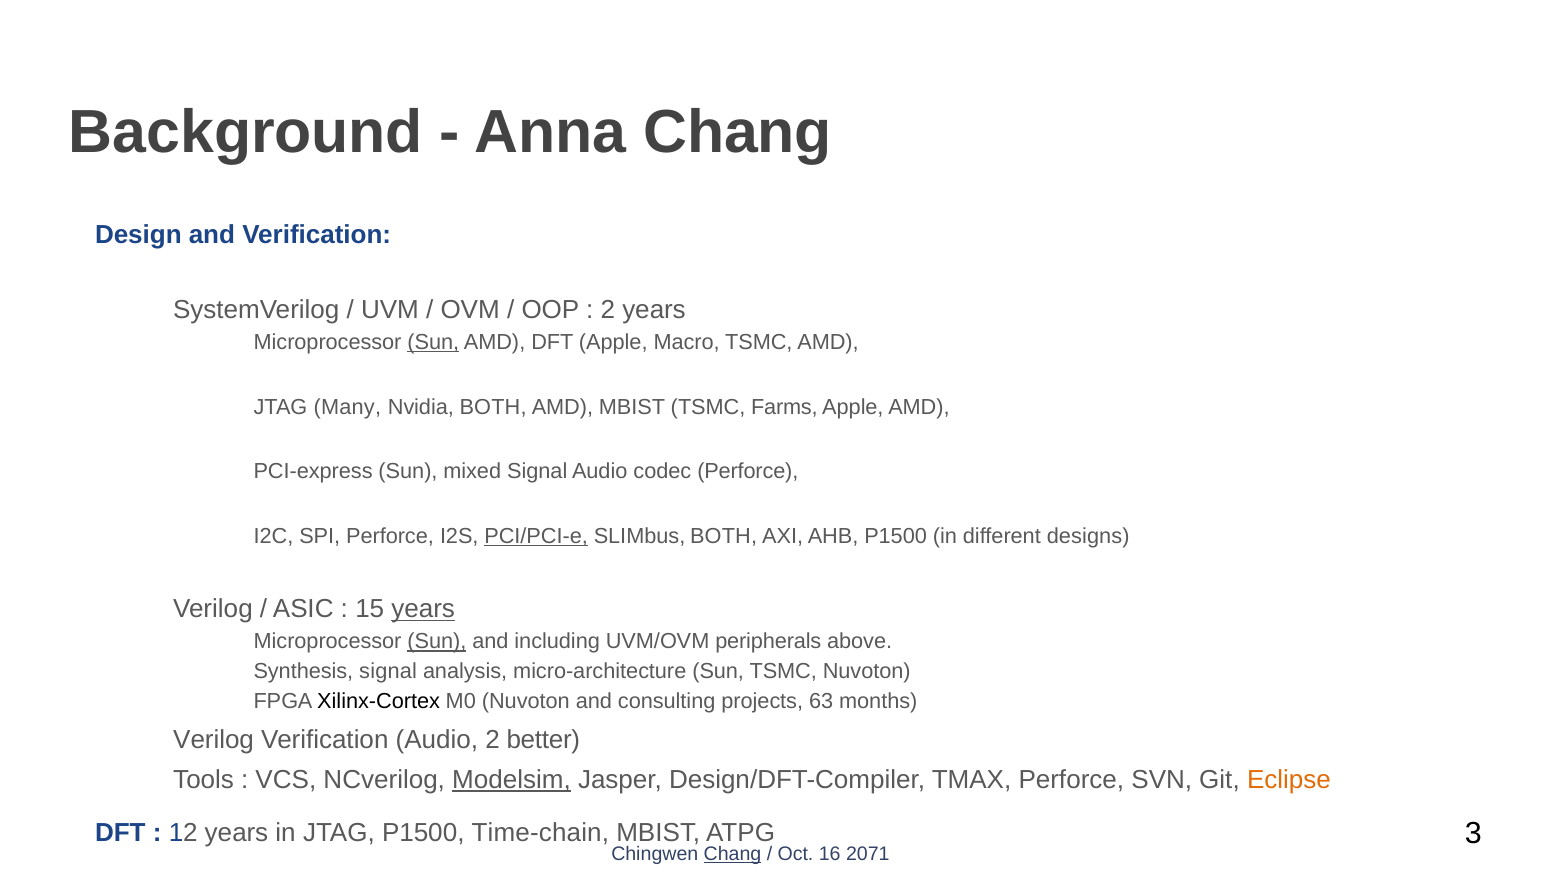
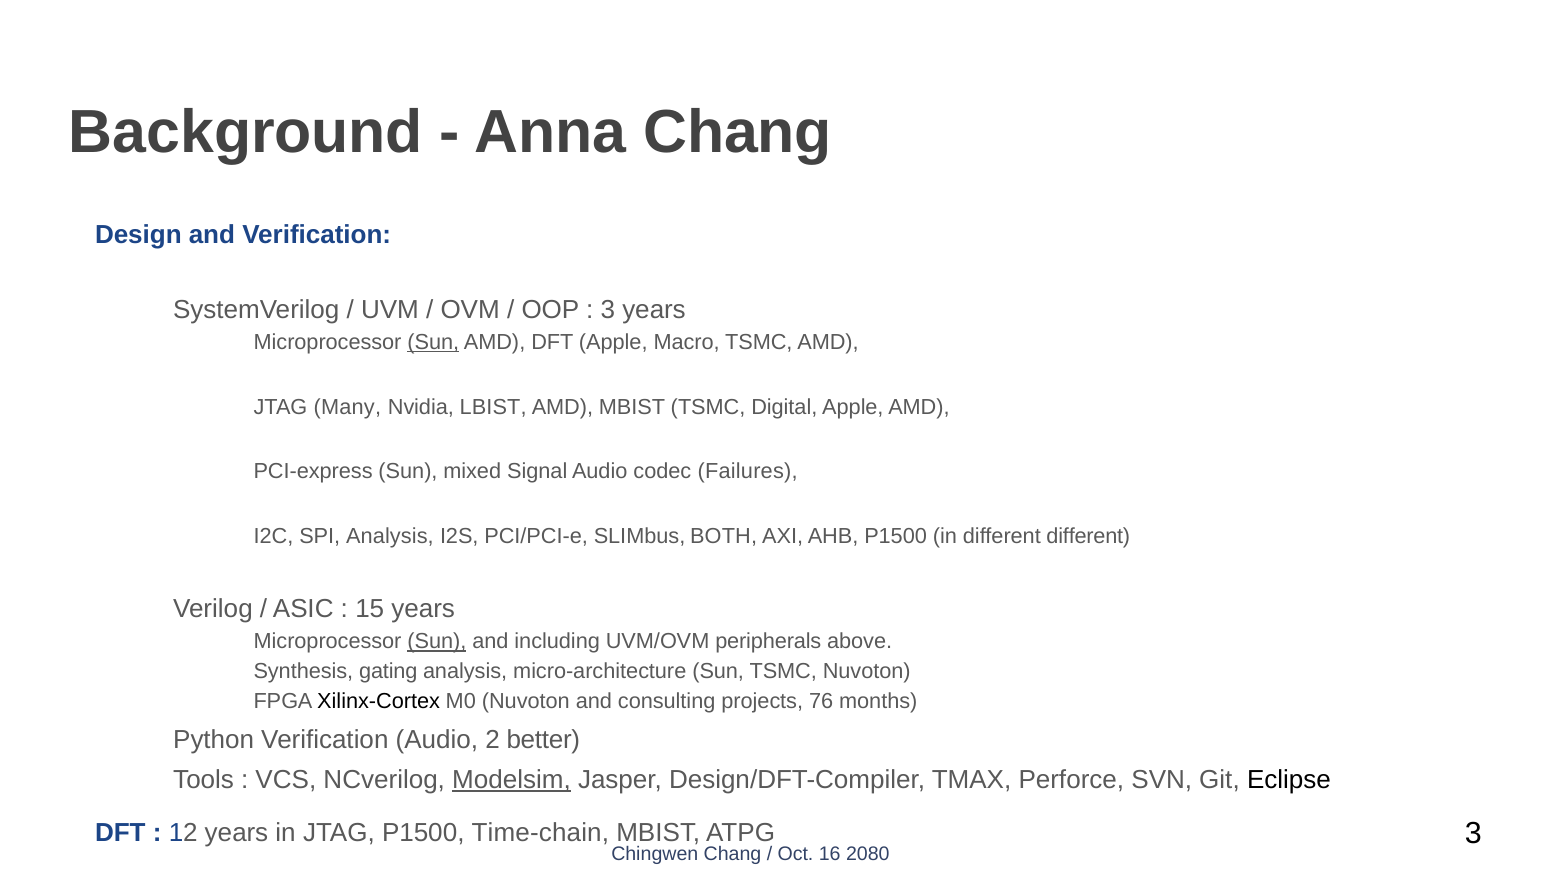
2 at (608, 310): 2 -> 3
Nvidia BOTH: BOTH -> LBIST
Farms: Farms -> Digital
codec Perforce: Perforce -> Failures
SPI Perforce: Perforce -> Analysis
PCI/PCI-e underline: present -> none
different designs: designs -> different
years at (423, 609) underline: present -> none
Synthesis signal: signal -> gating
63: 63 -> 76
Verilog at (214, 739): Verilog -> Python
Eclipse colour: orange -> black
Chang at (733, 854) underline: present -> none
2071: 2071 -> 2080
